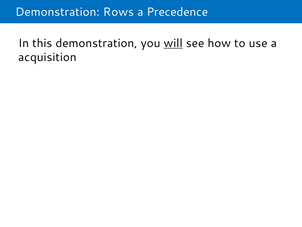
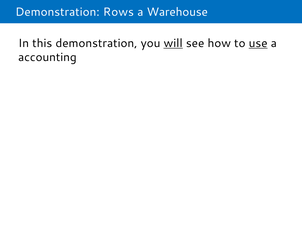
Precedence: Precedence -> Warehouse
use underline: none -> present
acquisition: acquisition -> accounting
